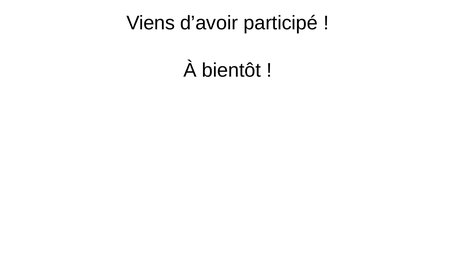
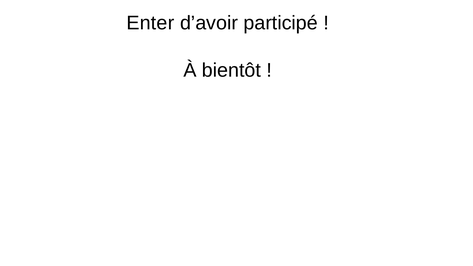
Viens: Viens -> Enter
